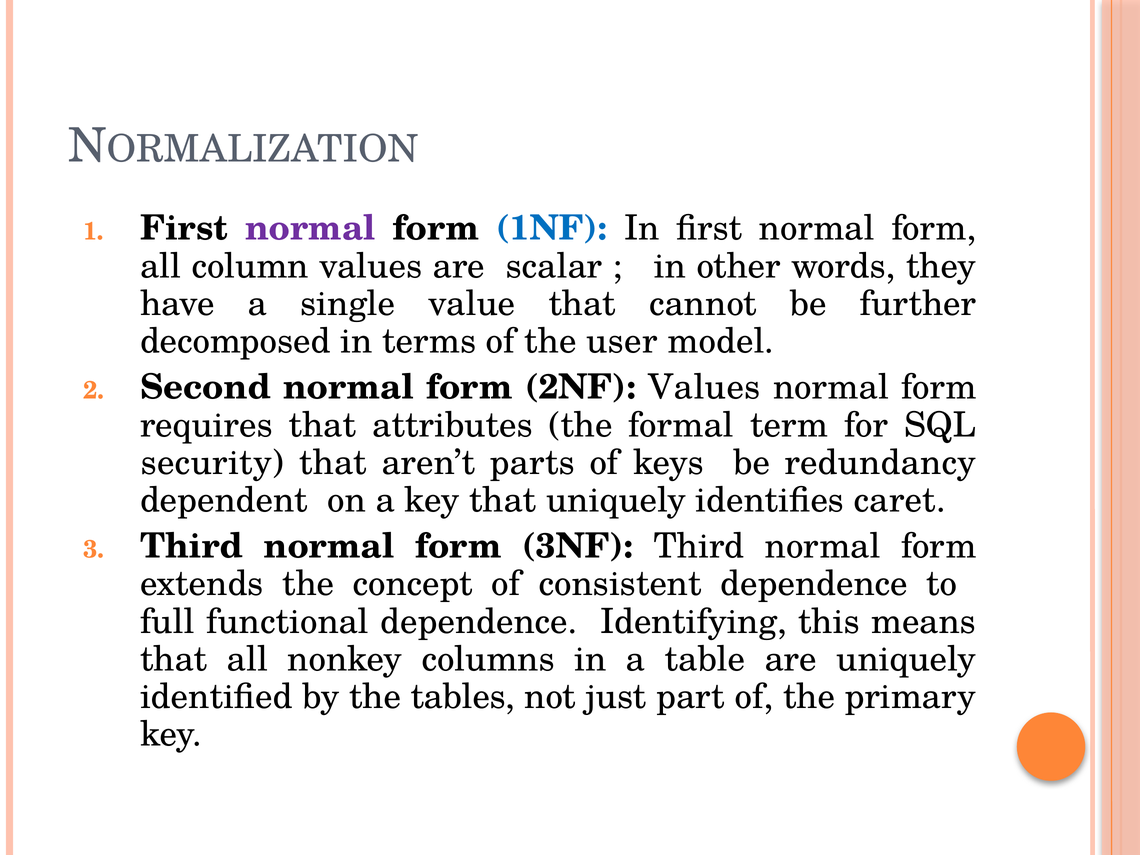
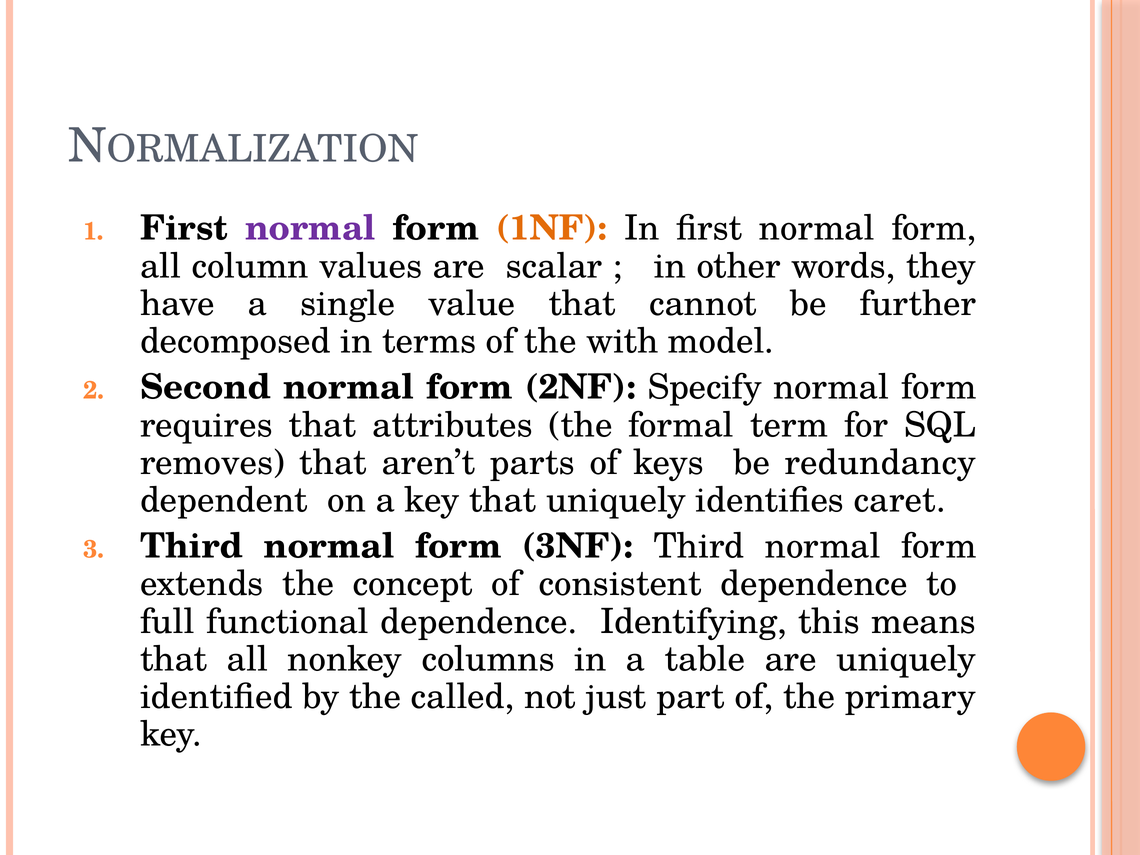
1NF colour: blue -> orange
user: user -> with
2NF Values: Values -> Specify
security: security -> removes
tables: tables -> called
